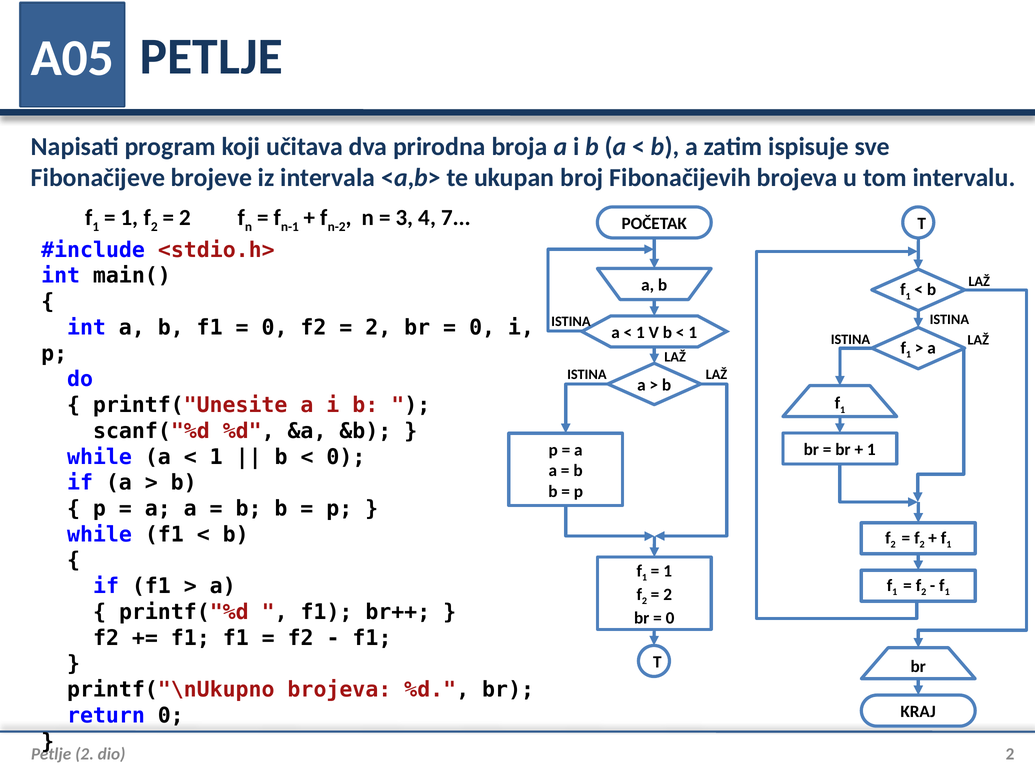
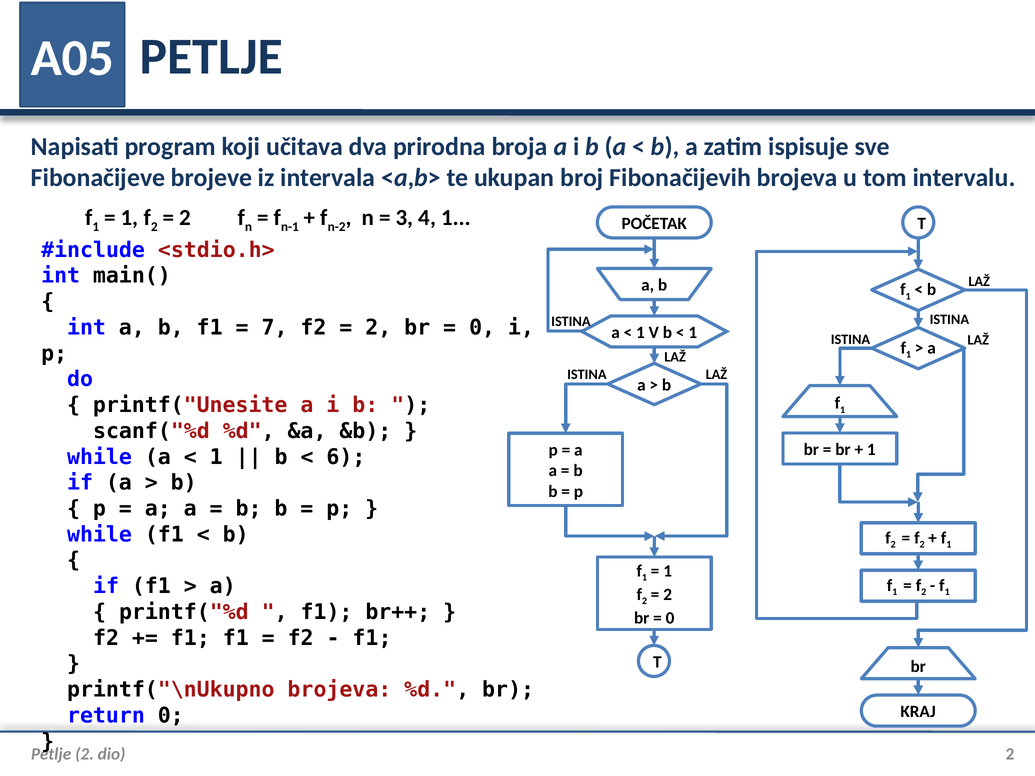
4 7: 7 -> 1
0 at (275, 328): 0 -> 7
0 at (346, 457): 0 -> 6
